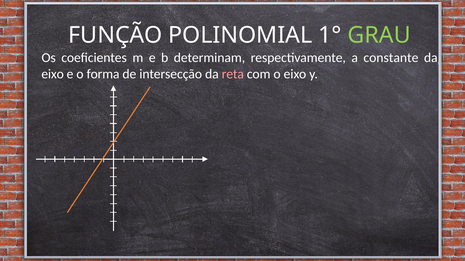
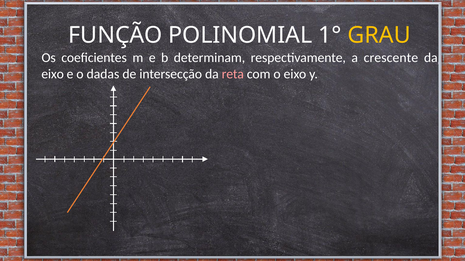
GRAU colour: light green -> yellow
constante: constante -> crescente
forma: forma -> dadas
